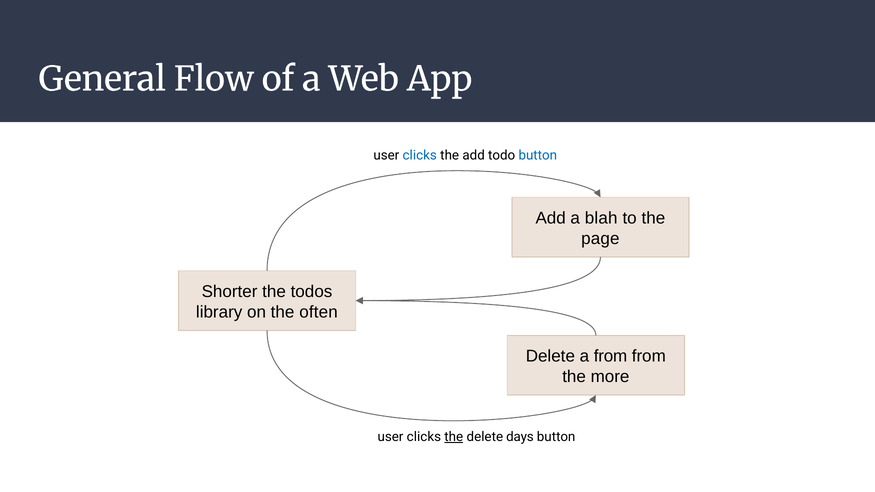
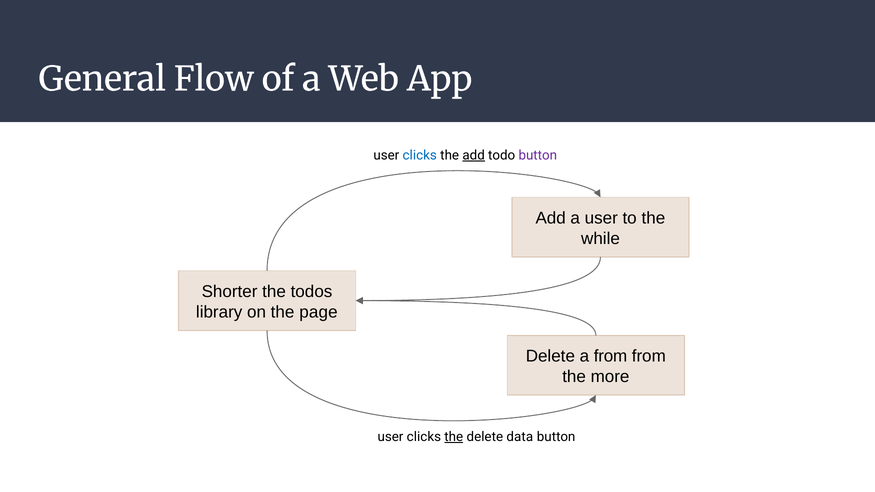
add at (474, 155) underline: none -> present
button at (538, 155) colour: blue -> purple
a blah: blah -> user
page: page -> while
often: often -> page
days: days -> data
